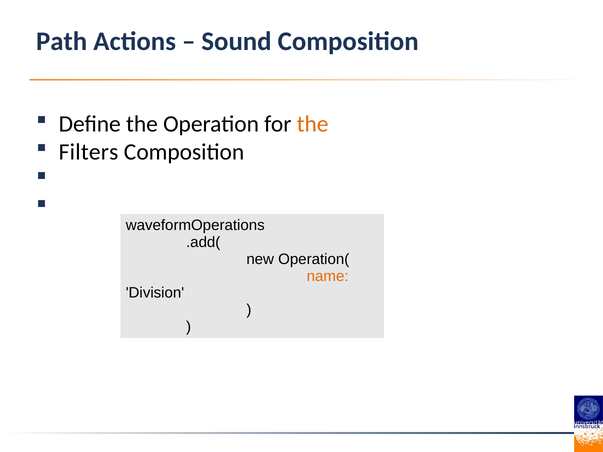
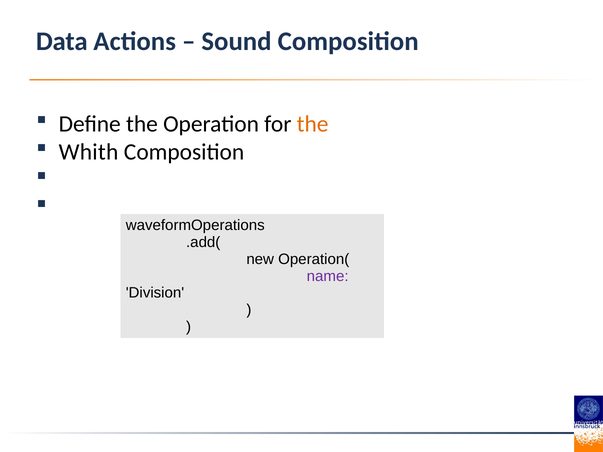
Path: Path -> Data
Filters: Filters -> Whith
name colour: orange -> purple
